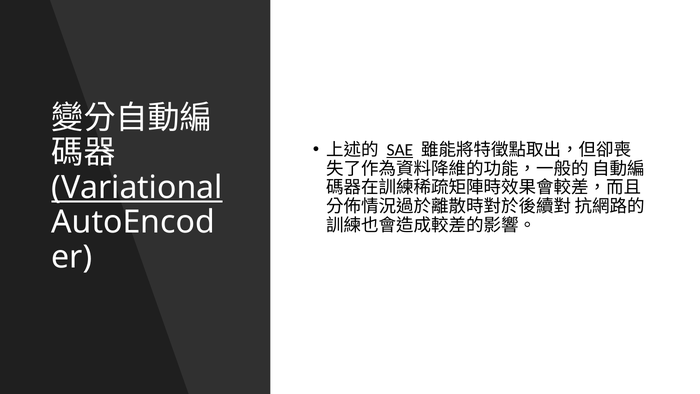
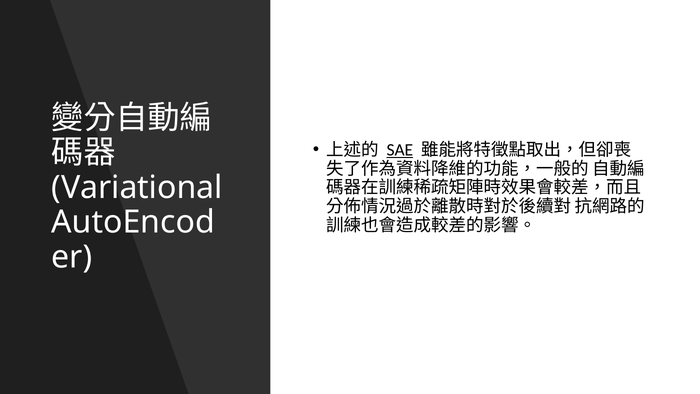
Variational underline: present -> none
